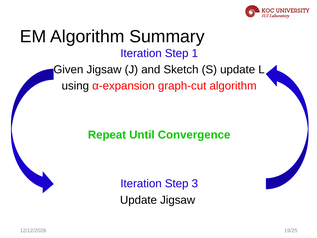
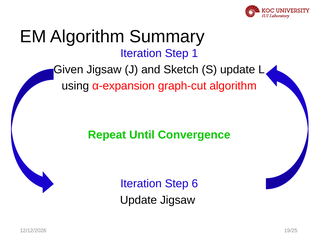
3: 3 -> 6
